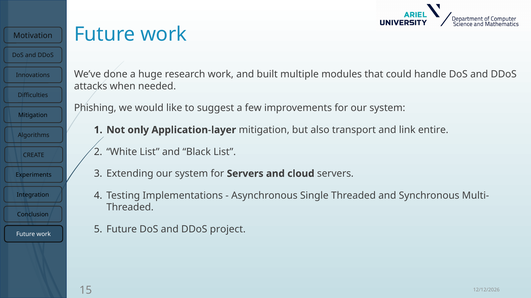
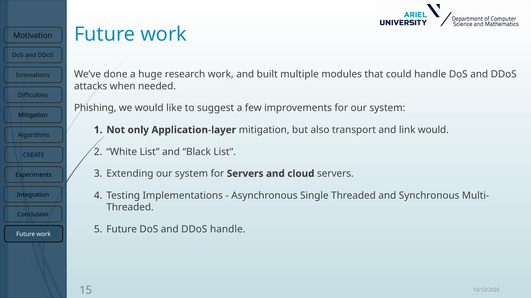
link entire: entire -> would
DDoS project: project -> handle
